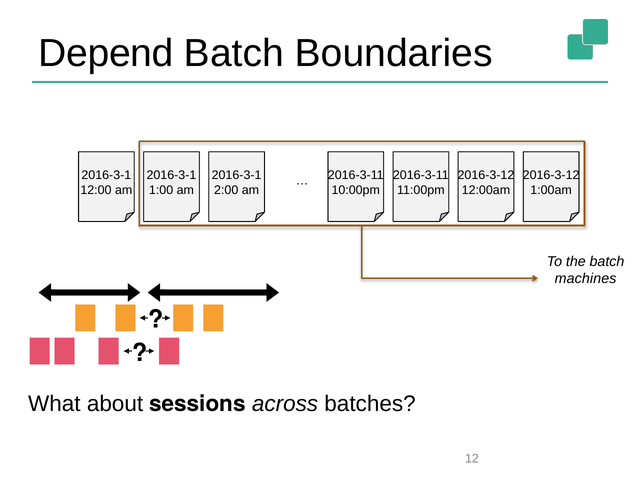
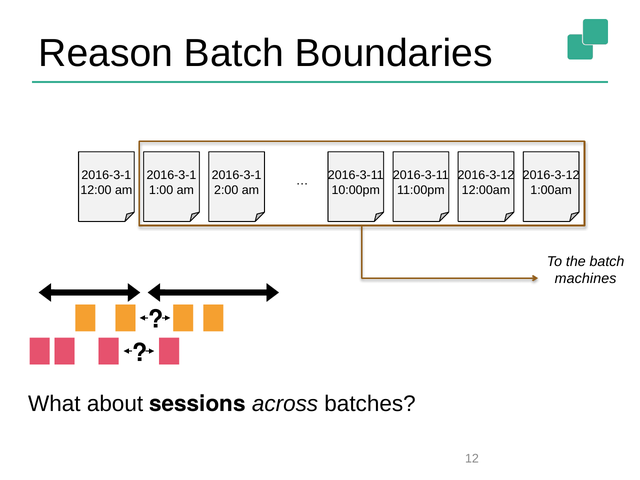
Depend: Depend -> Reason
